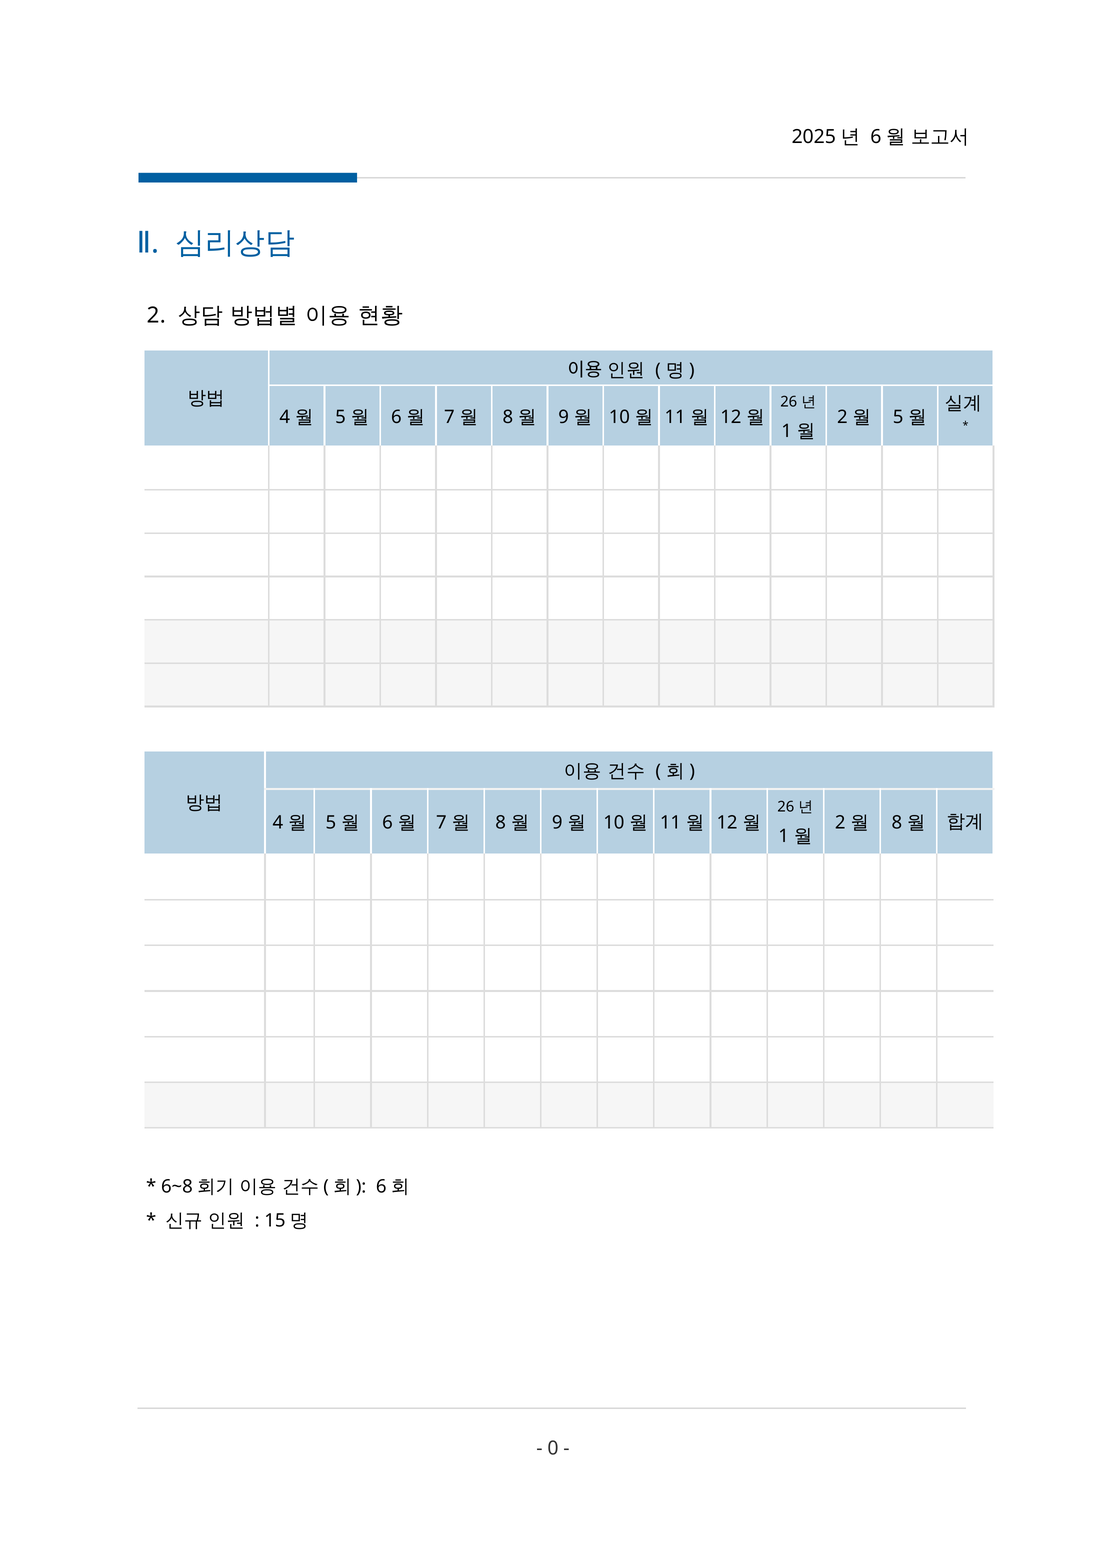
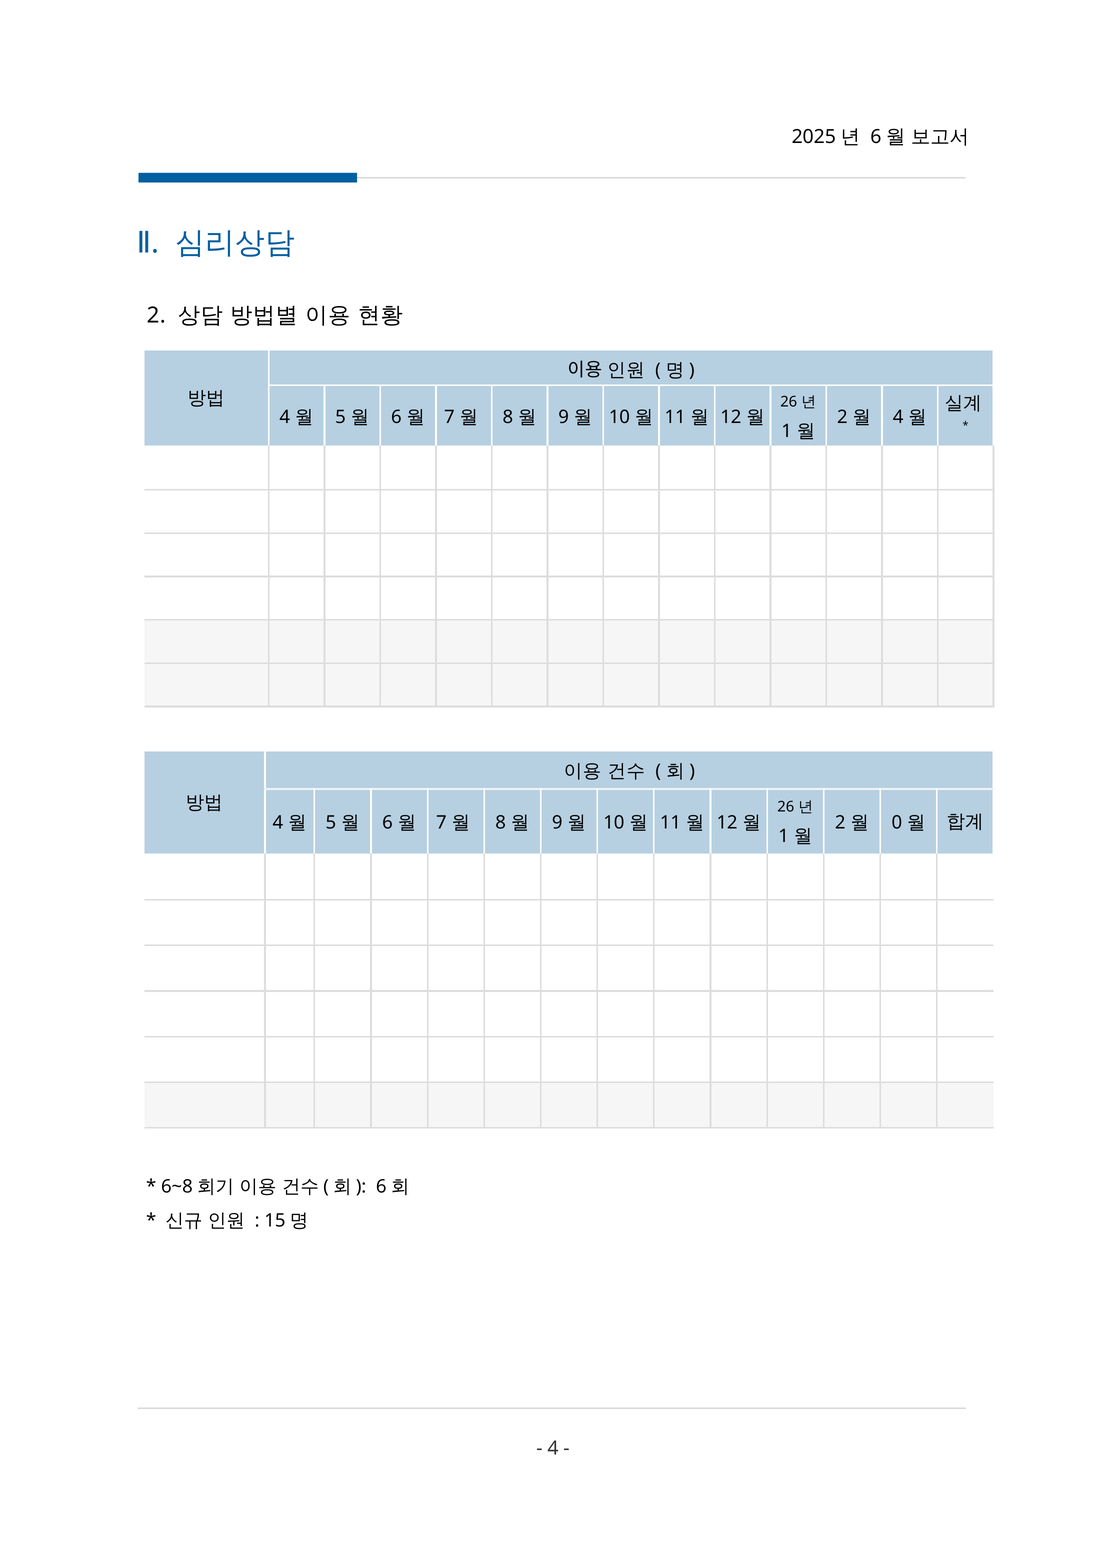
5 at (898, 417): 5 -> 4
8 at (897, 823): 8 -> 0
0 at (553, 1449): 0 -> 4
